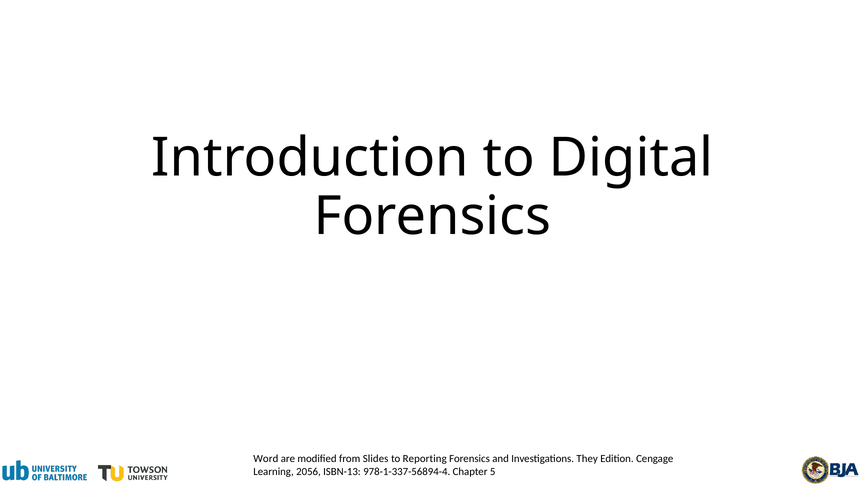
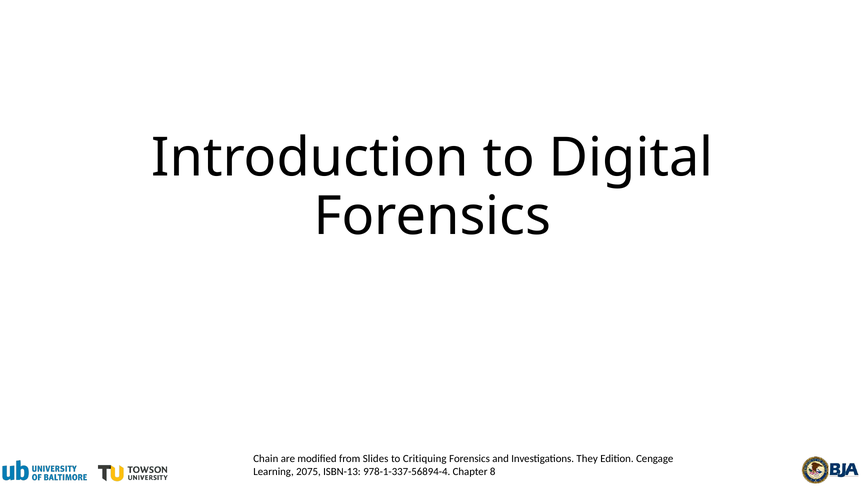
Word: Word -> Chain
Reporting: Reporting -> Critiquing
2056: 2056 -> 2075
5: 5 -> 8
